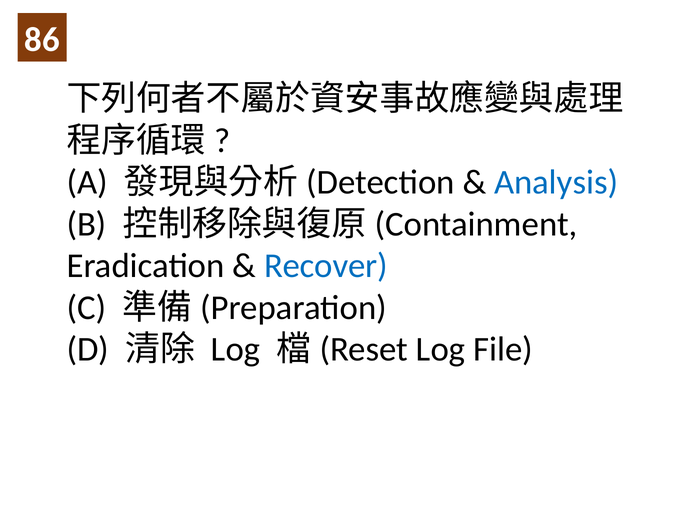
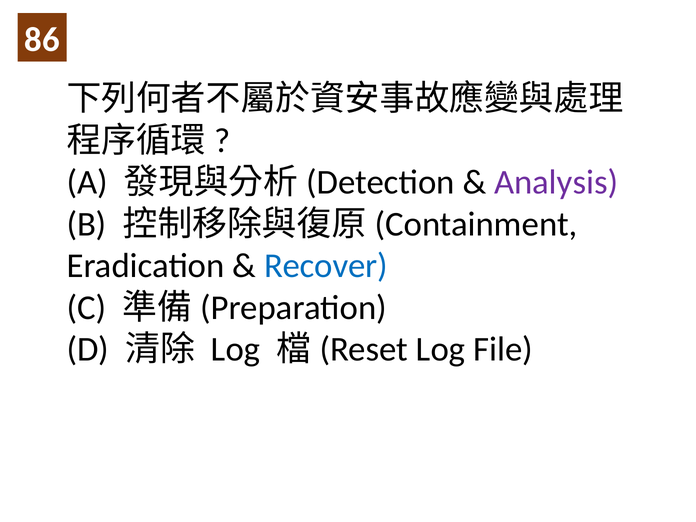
Analysis colour: blue -> purple
